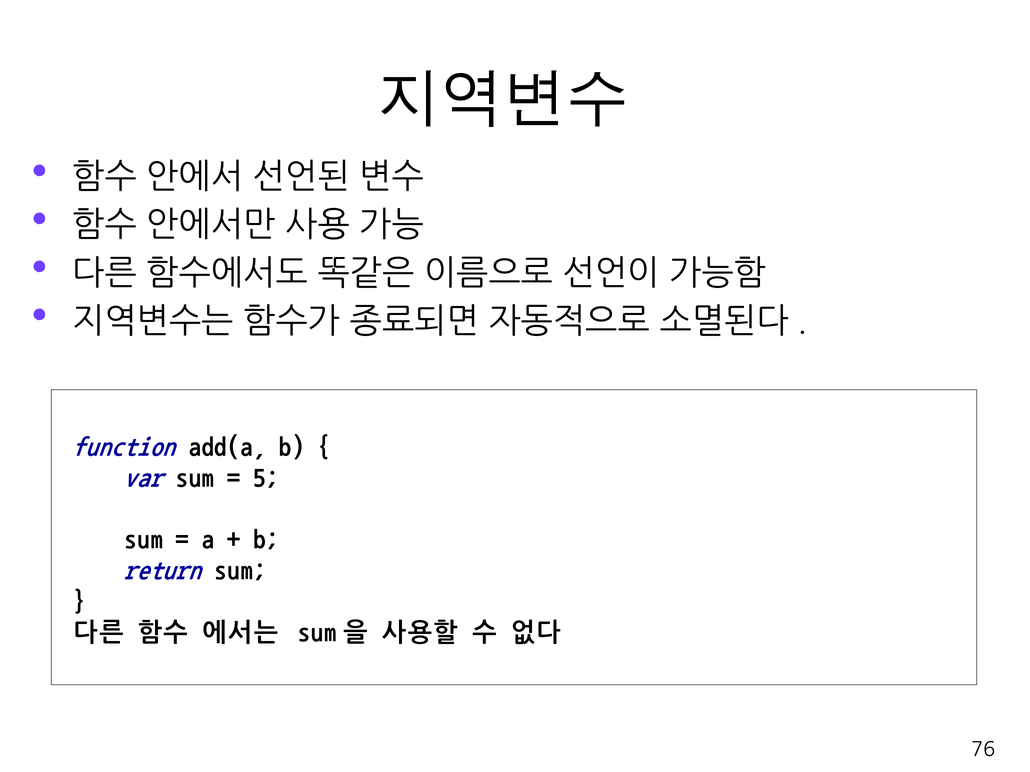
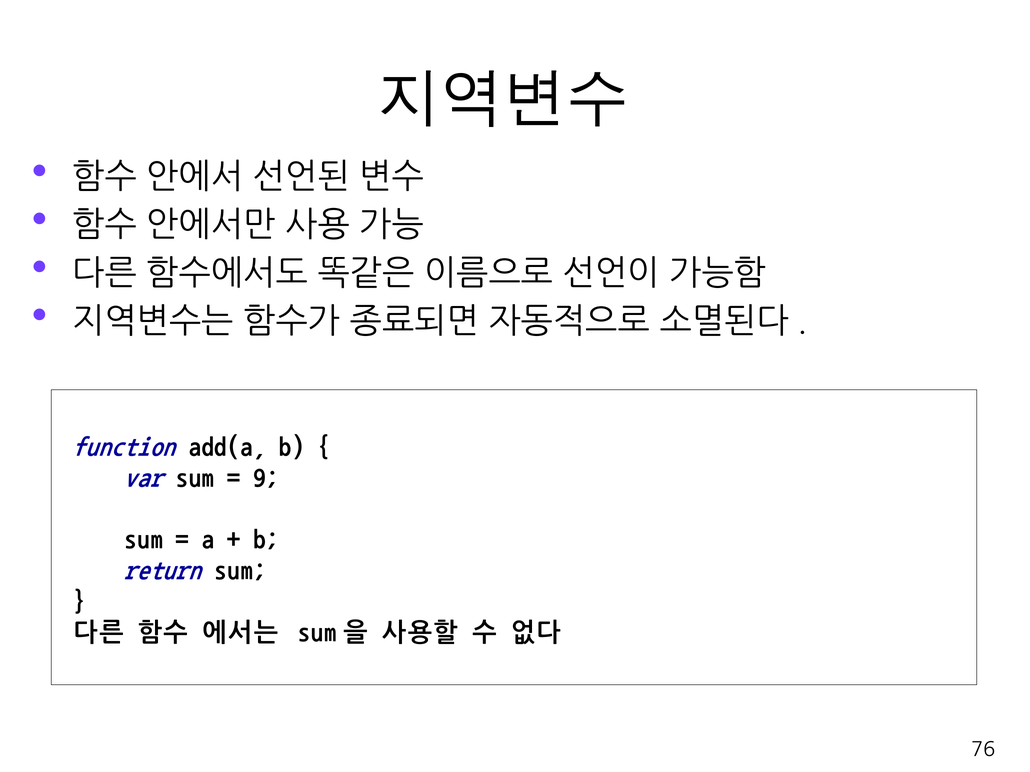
5: 5 -> 9
